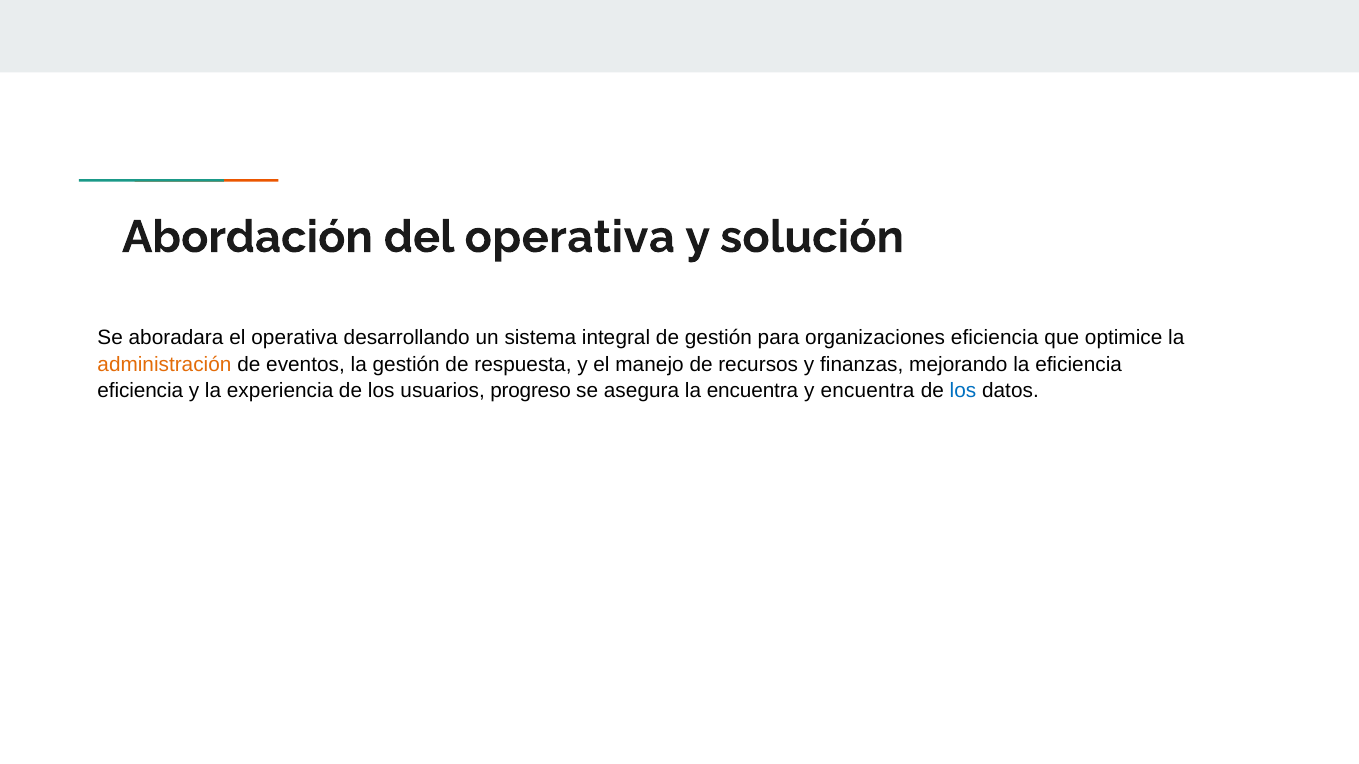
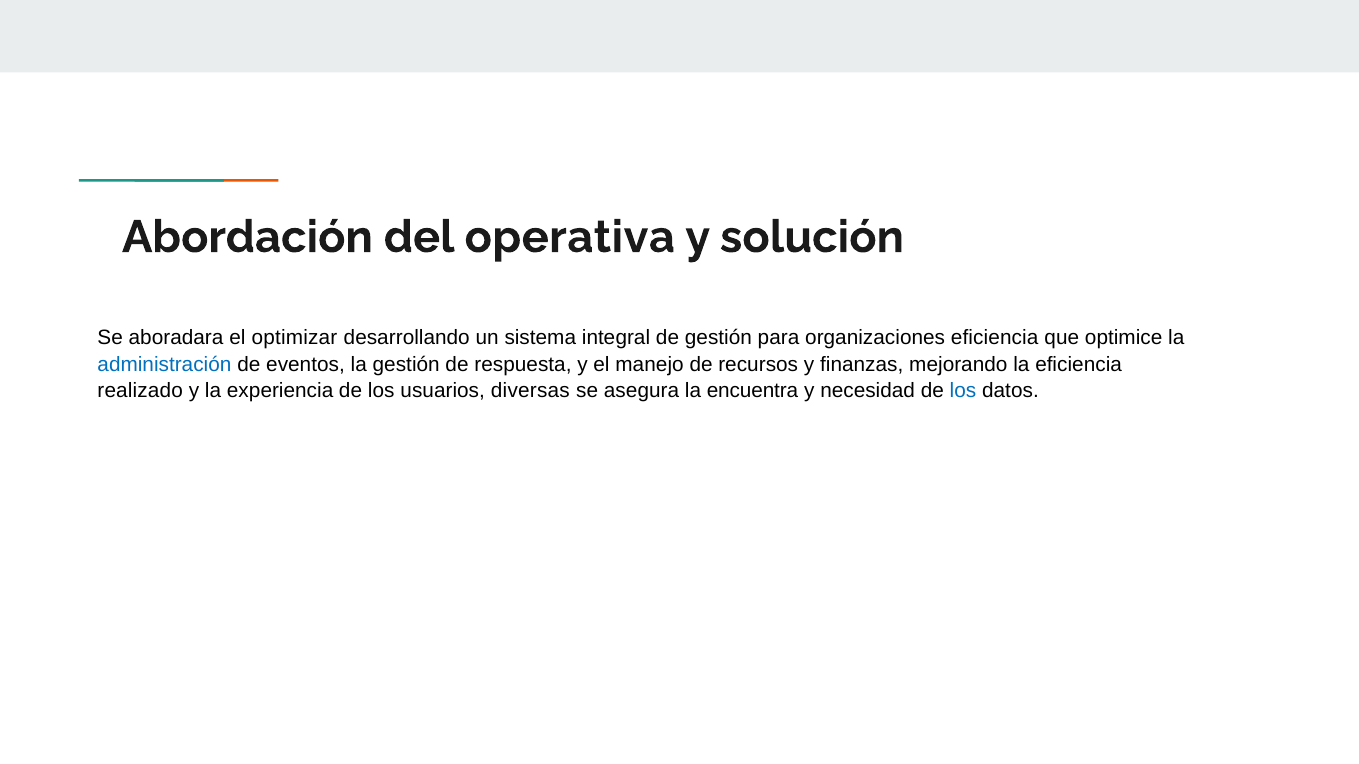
el operativa: operativa -> optimizar
administración colour: orange -> blue
eficiencia at (140, 391): eficiencia -> realizado
progreso: progreso -> diversas
y encuentra: encuentra -> necesidad
